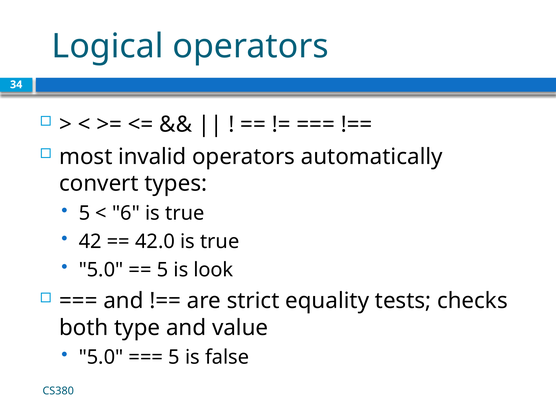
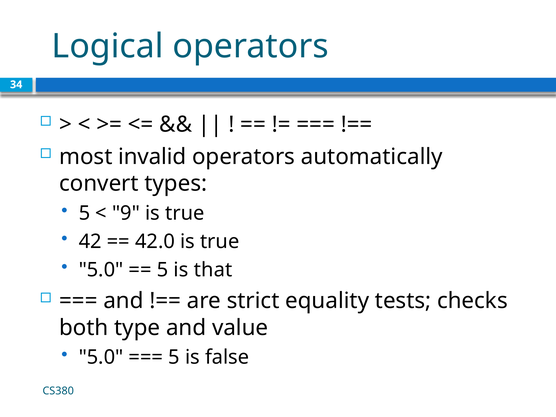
6: 6 -> 9
look: look -> that
